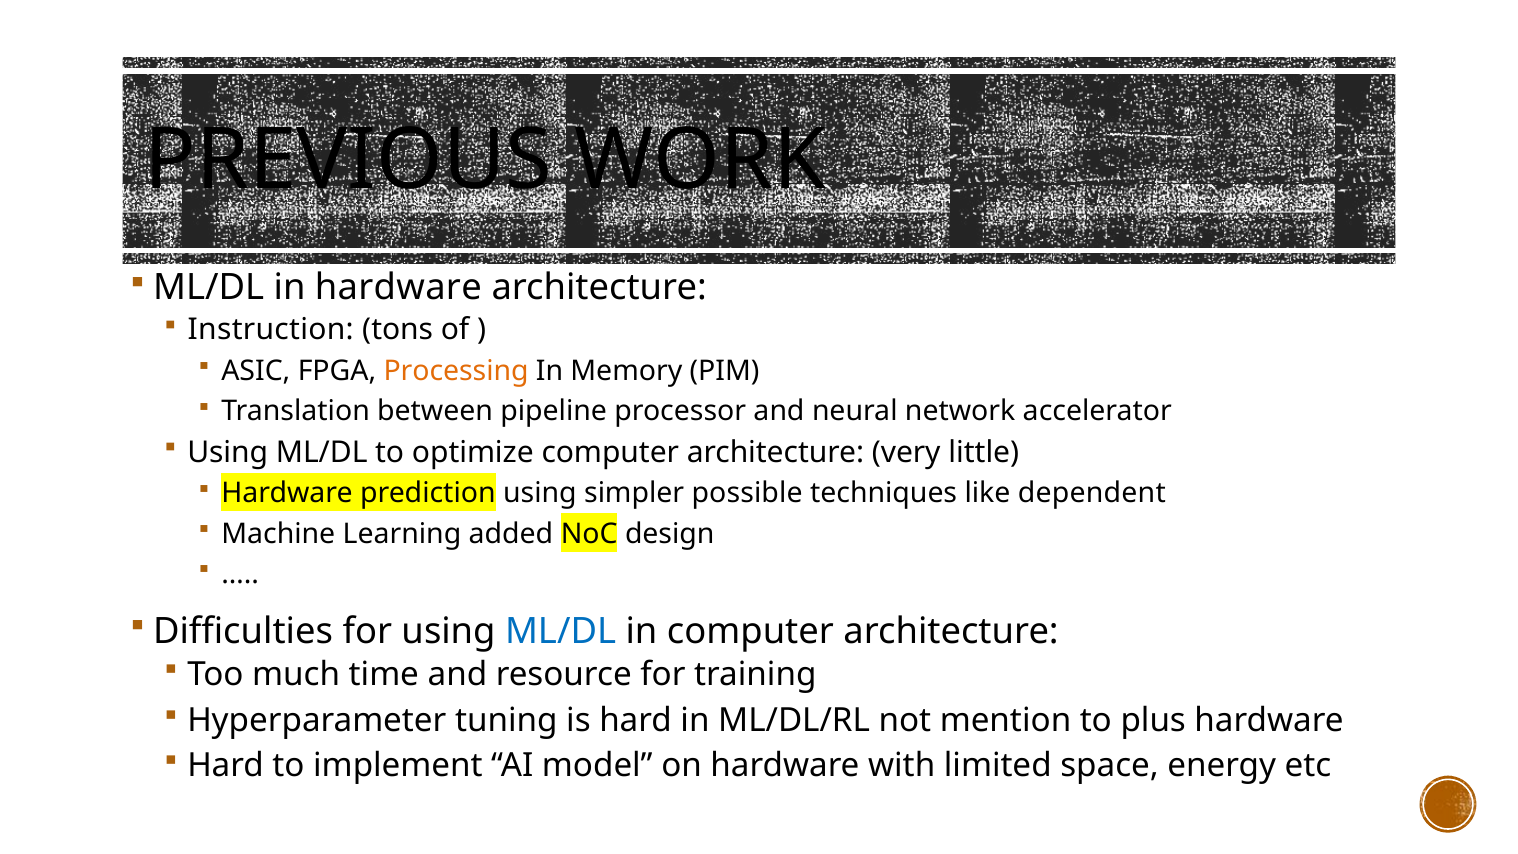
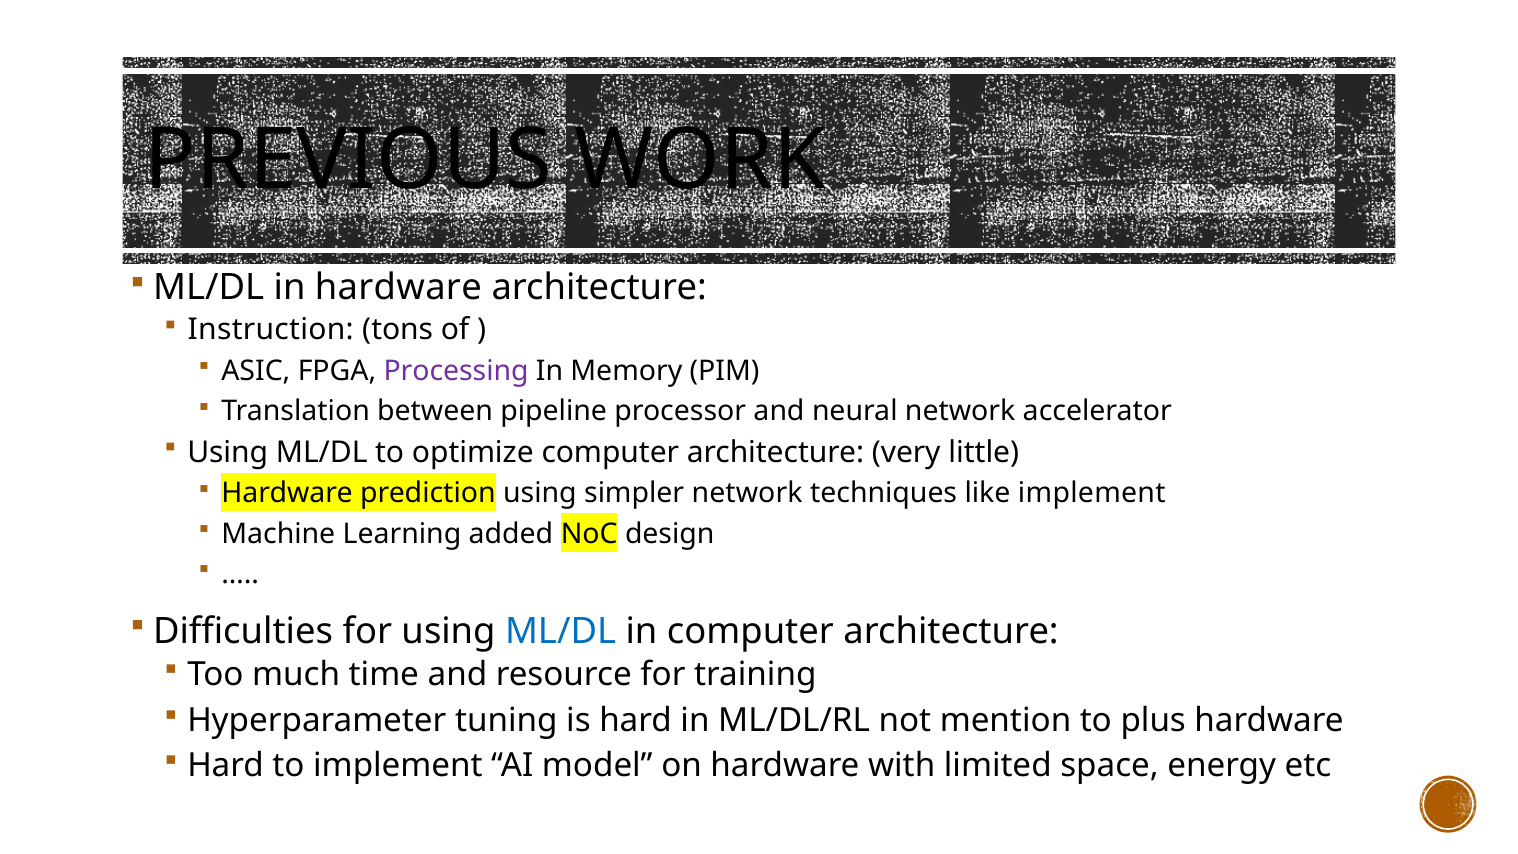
Processing colour: orange -> purple
simpler possible: possible -> network
like dependent: dependent -> implement
